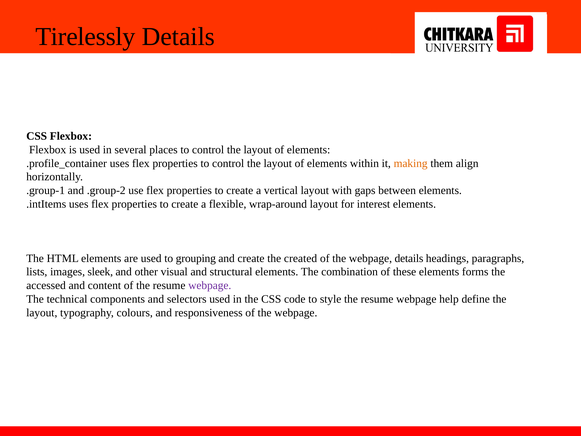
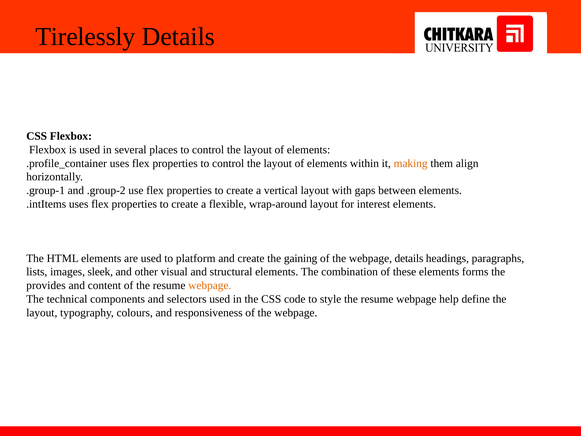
grouping: grouping -> platform
created: created -> gaining
accessed: accessed -> provides
webpage at (210, 285) colour: purple -> orange
